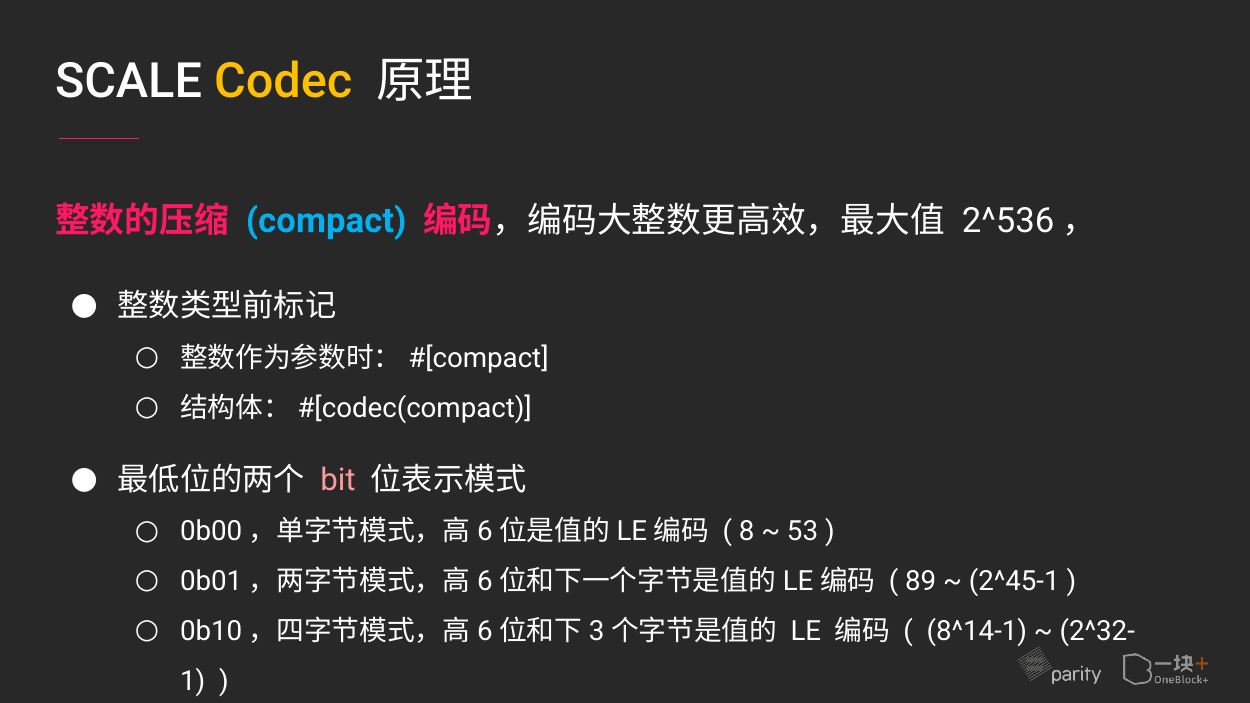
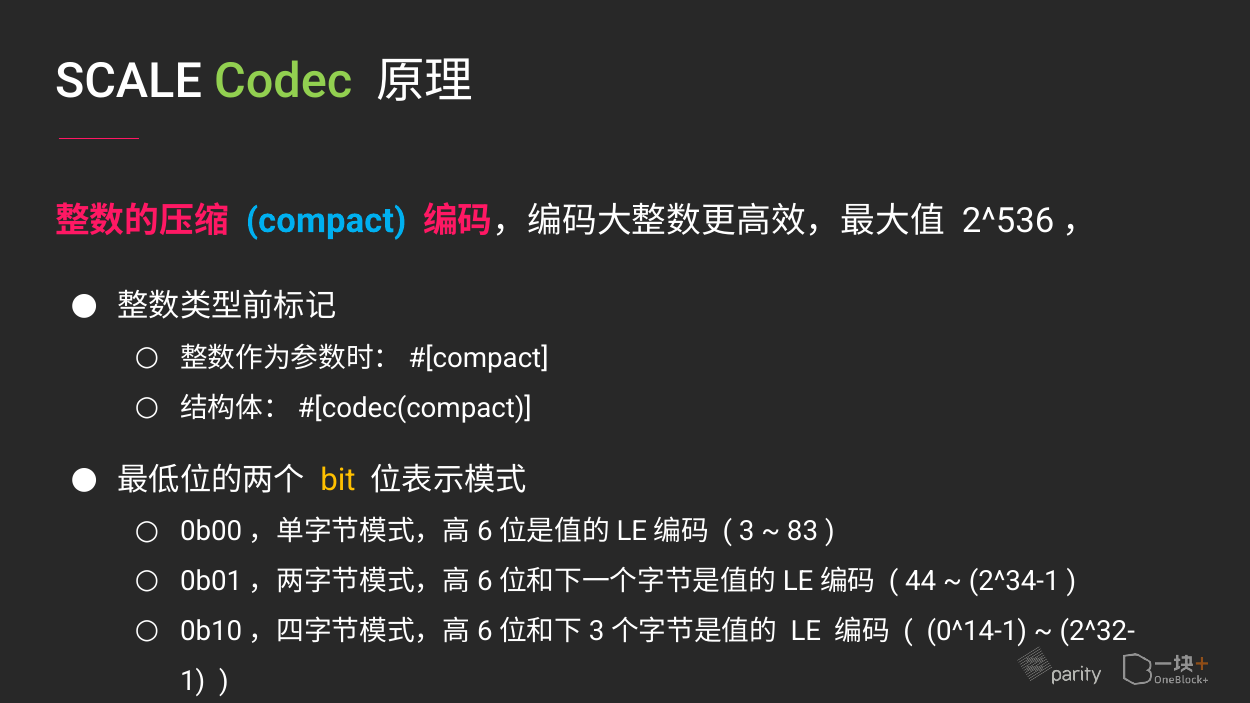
Codec colour: yellow -> light green
bit colour: pink -> yellow
8: 8 -> 3
53: 53 -> 83
89: 89 -> 44
2^45-1: 2^45-1 -> 2^34-1
8^14-1: 8^14-1 -> 0^14-1
